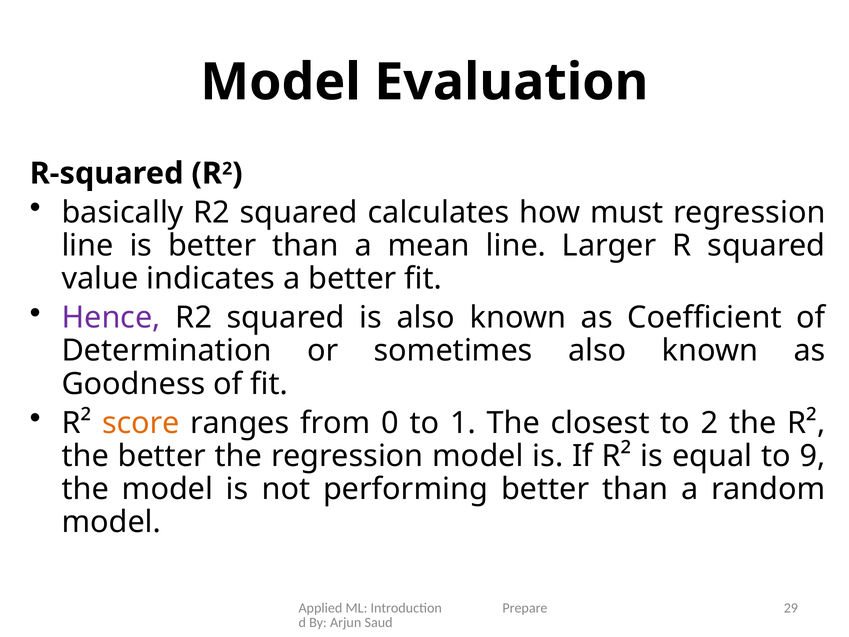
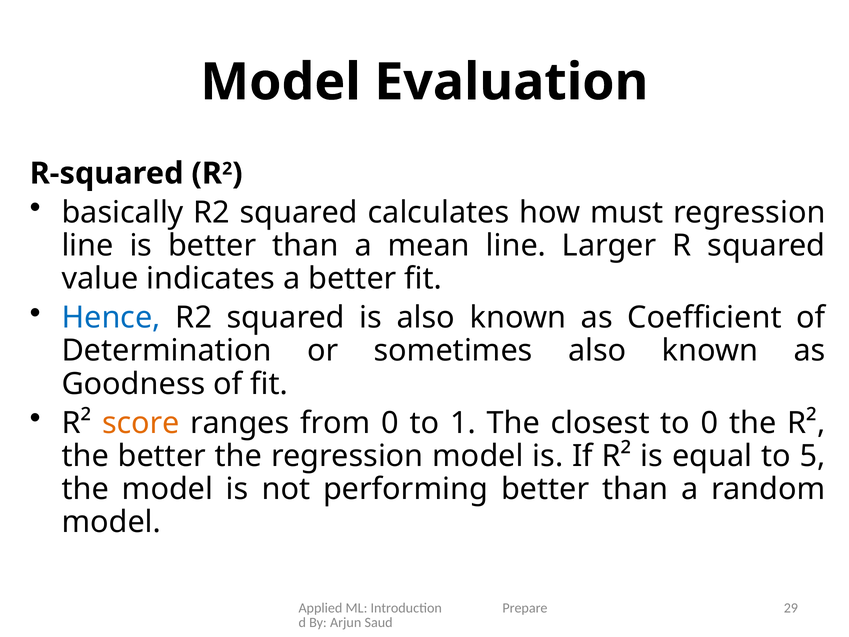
Hence colour: purple -> blue
to 2: 2 -> 0
9: 9 -> 5
